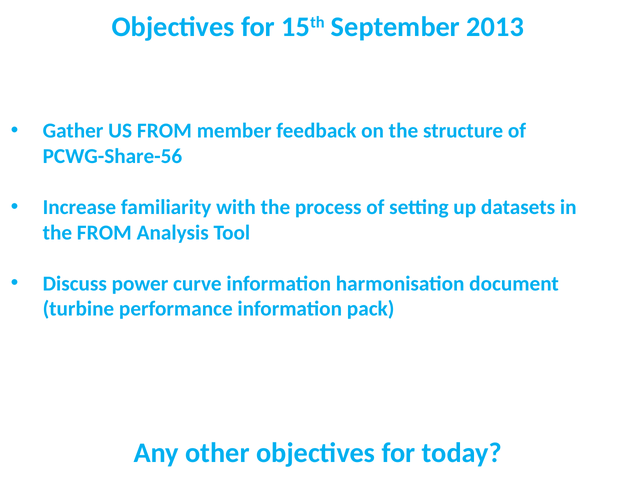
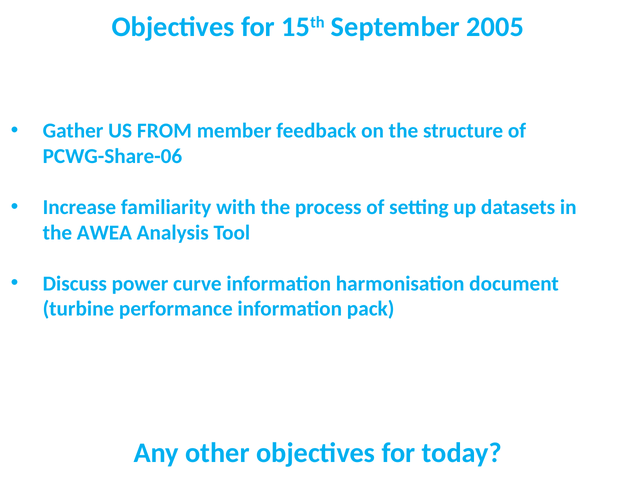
2013: 2013 -> 2005
PCWG-Share-56: PCWG-Share-56 -> PCWG-Share-06
the FROM: FROM -> AWEA
